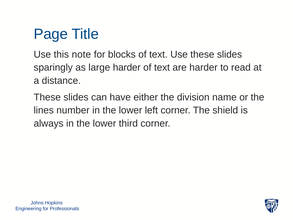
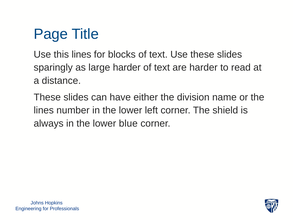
this note: note -> lines
third: third -> blue
